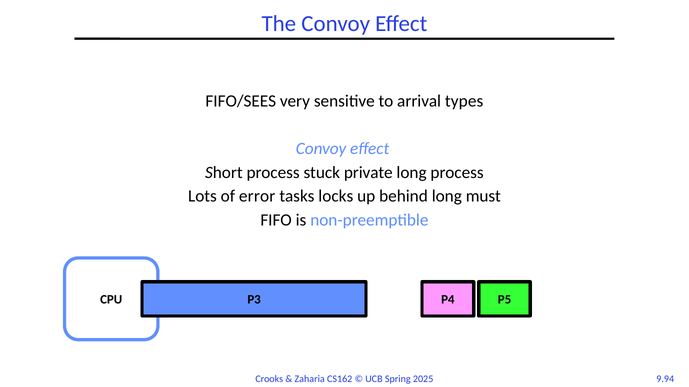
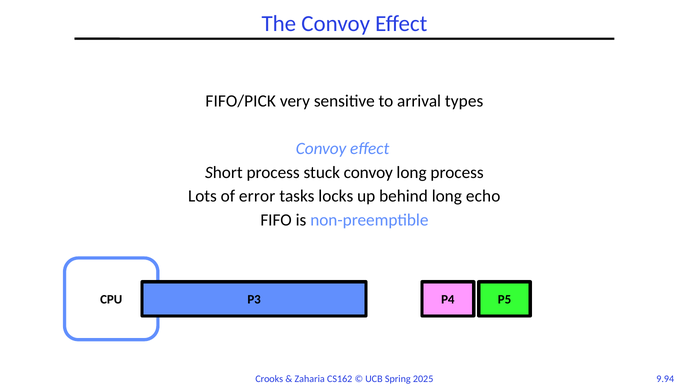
FIFO/SEES: FIFO/SEES -> FIFO/PICK
stuck private: private -> convoy
must: must -> echo
